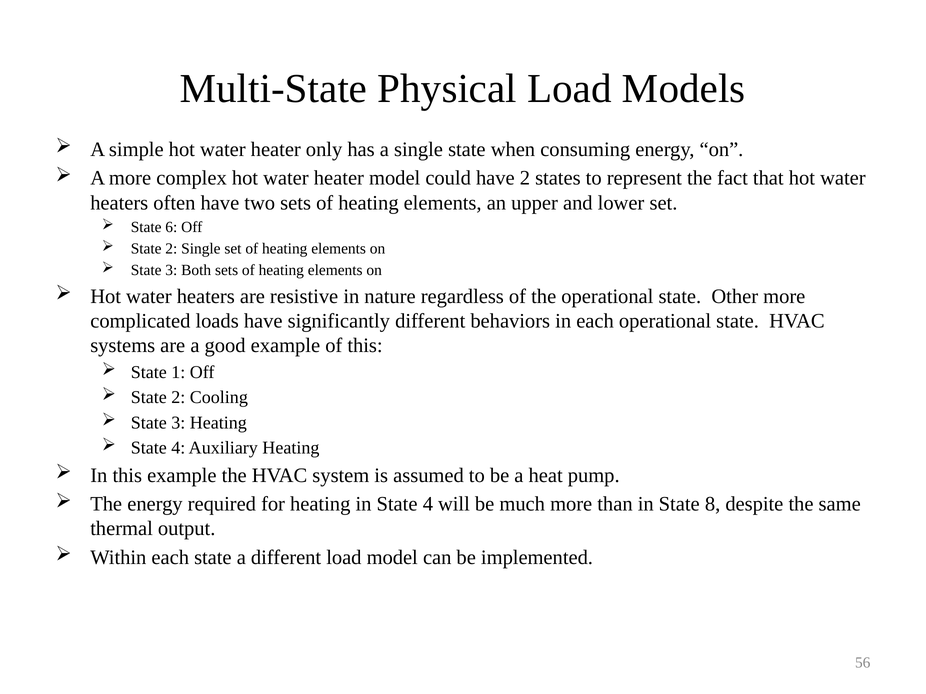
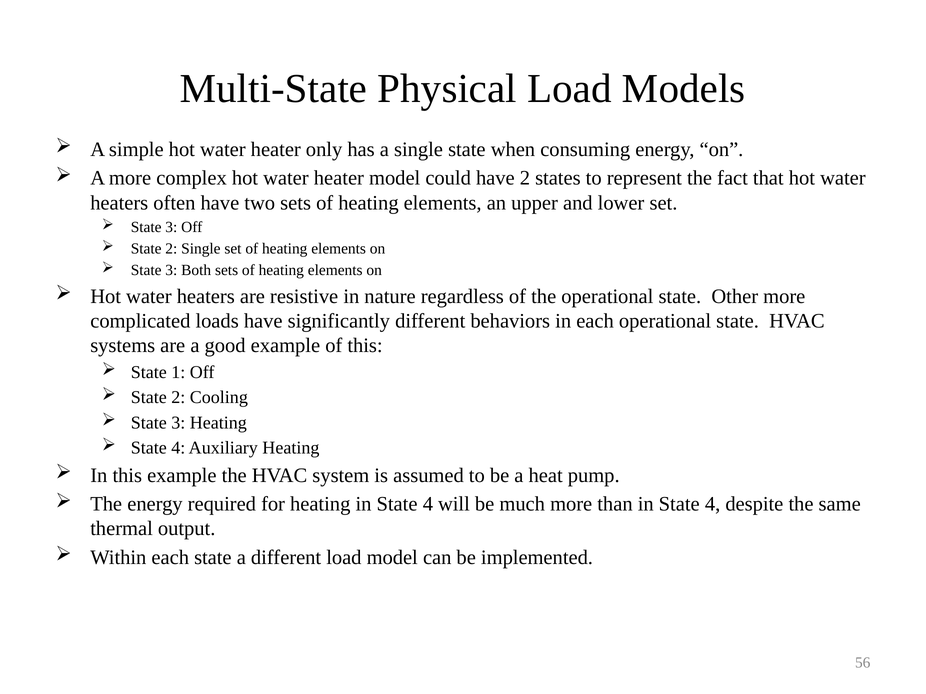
6 at (171, 227): 6 -> 3
than in State 8: 8 -> 4
